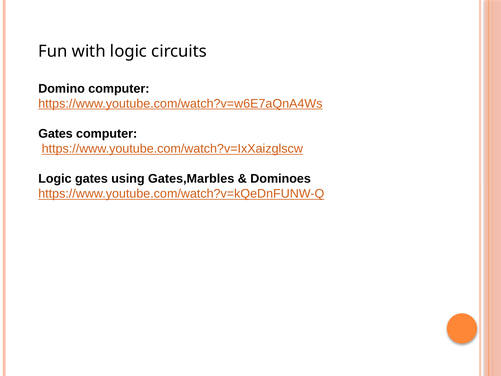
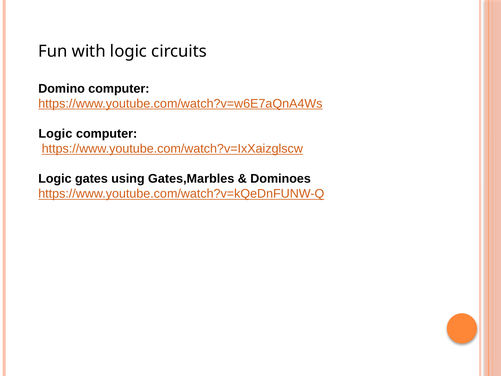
Gates at (55, 134): Gates -> Logic
